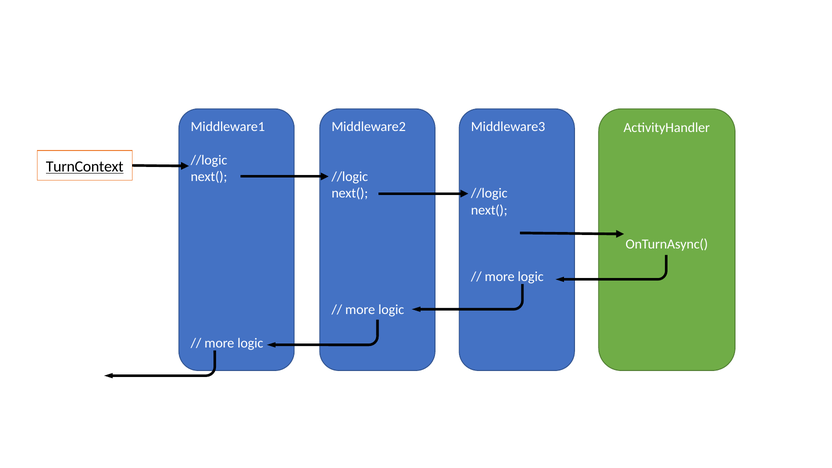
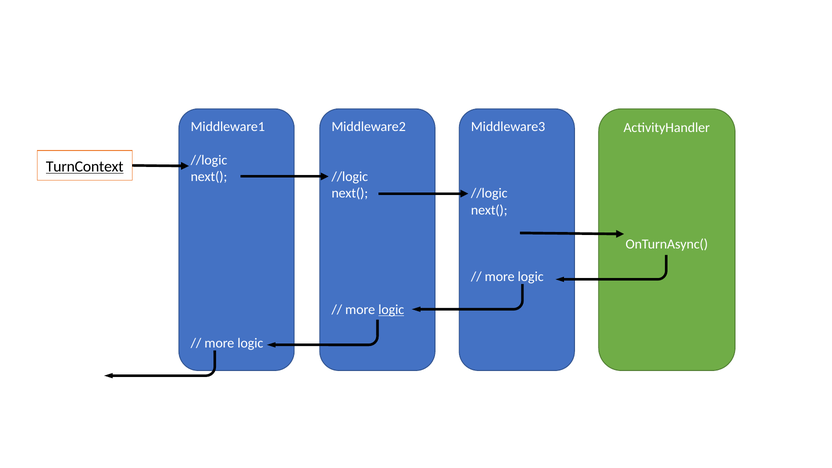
logic at (391, 310) underline: none -> present
